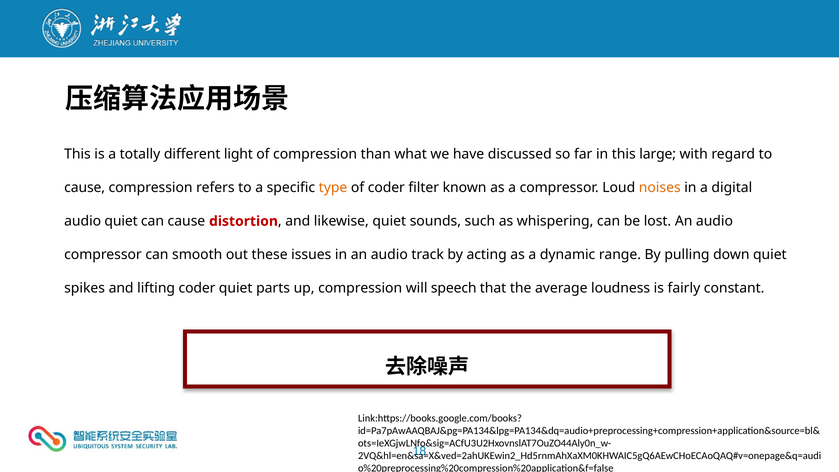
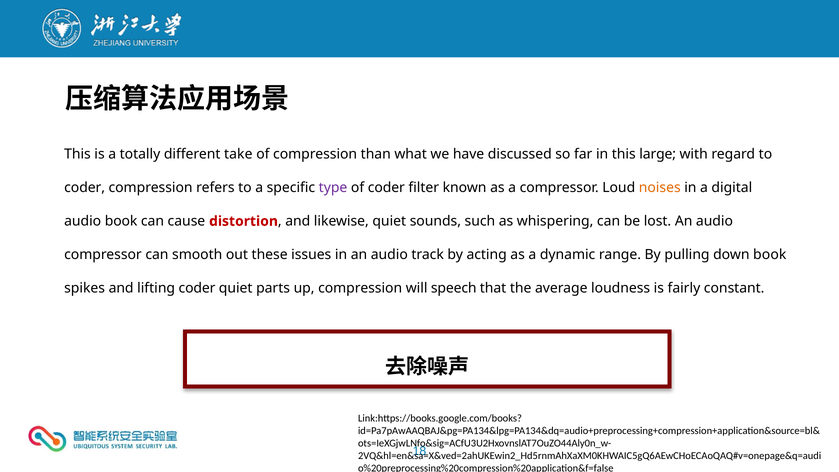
light: light -> take
cause at (85, 188): cause -> coder
type colour: orange -> purple
audio quiet: quiet -> book
down quiet: quiet -> book
